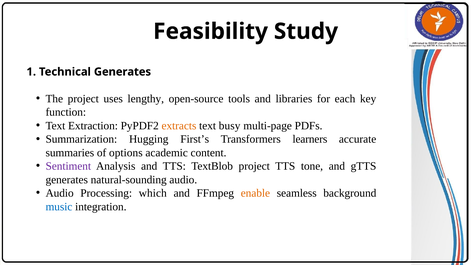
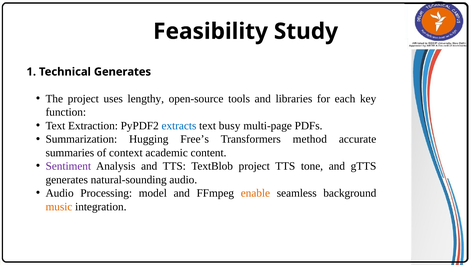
extracts colour: orange -> blue
First’s: First’s -> Free’s
learners: learners -> method
options: options -> context
which: which -> model
music colour: blue -> orange
